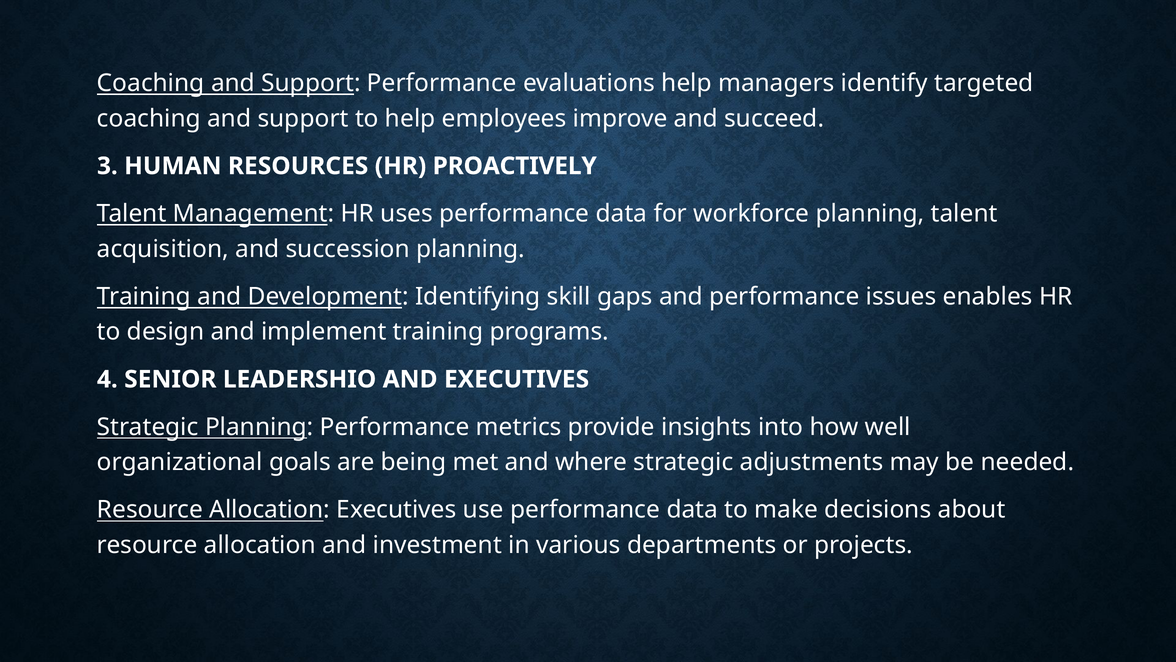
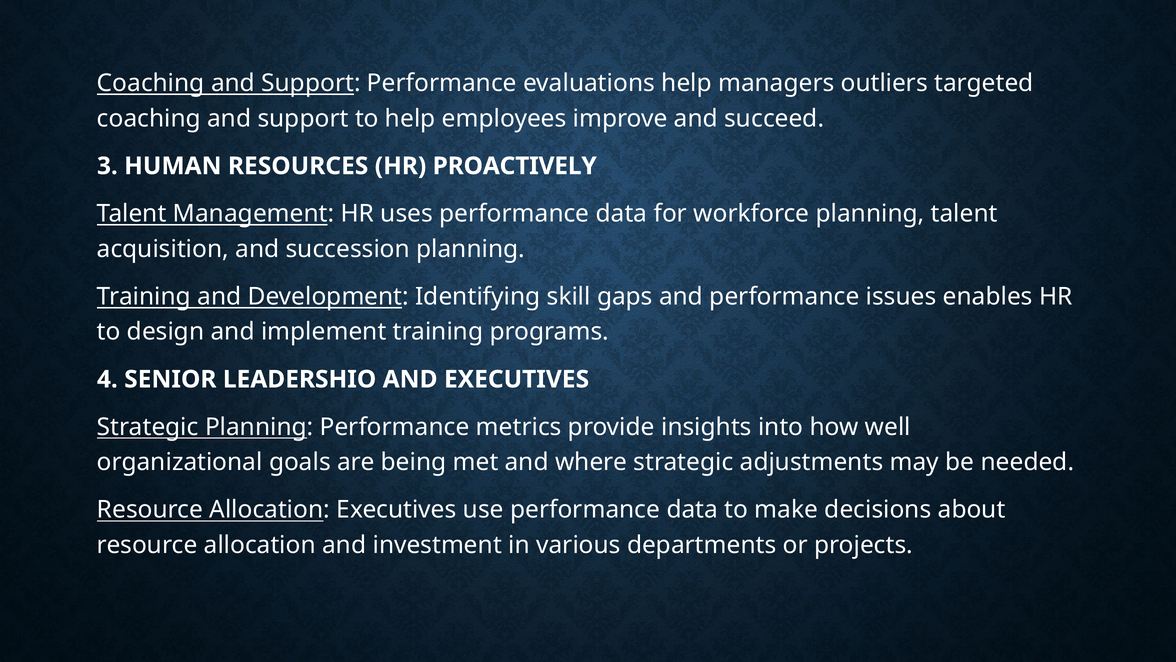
identify: identify -> outliers
